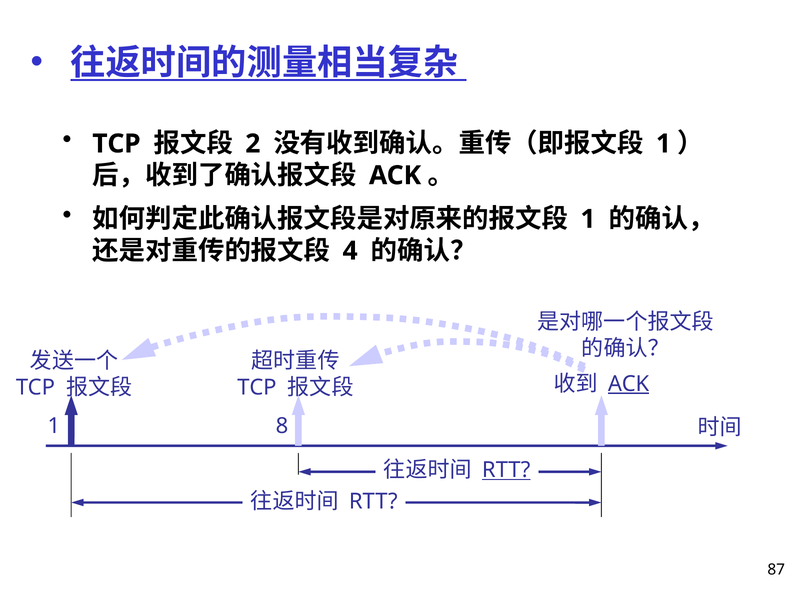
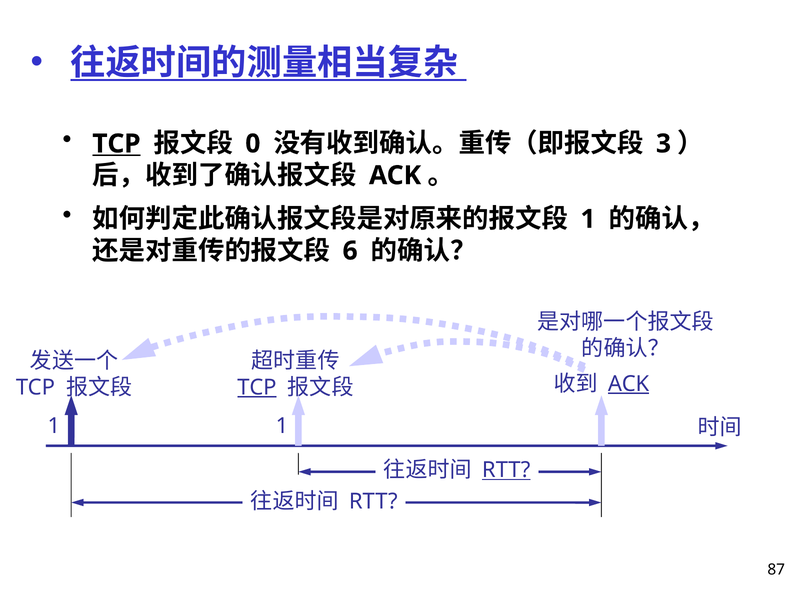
TCP at (116, 144) underline: none -> present
2: 2 -> 0
1 at (663, 144): 1 -> 3
4: 4 -> 6
TCP at (257, 387) underline: none -> present
1 8: 8 -> 1
